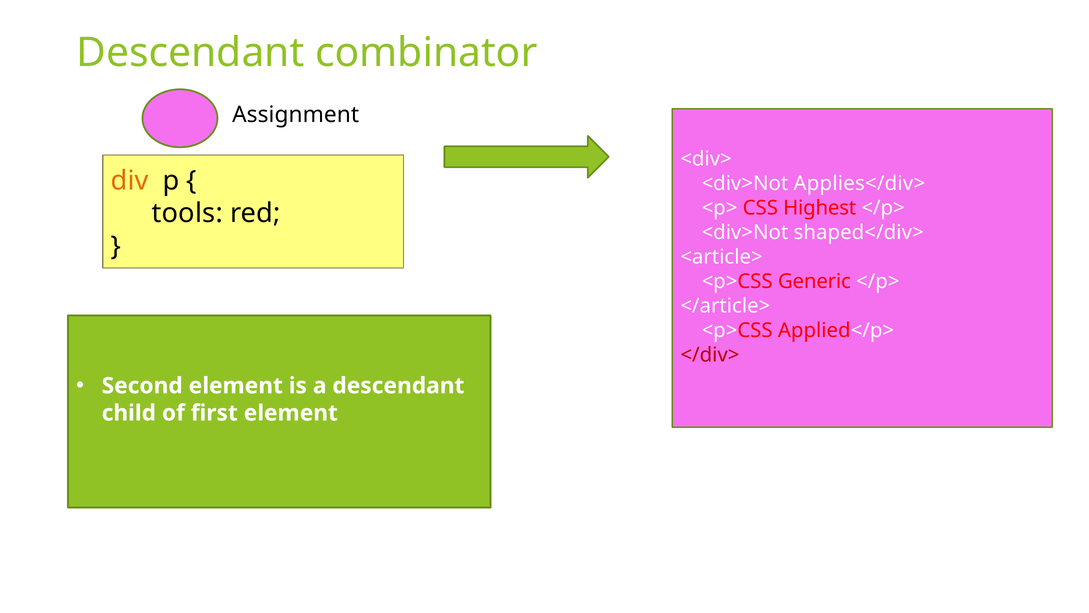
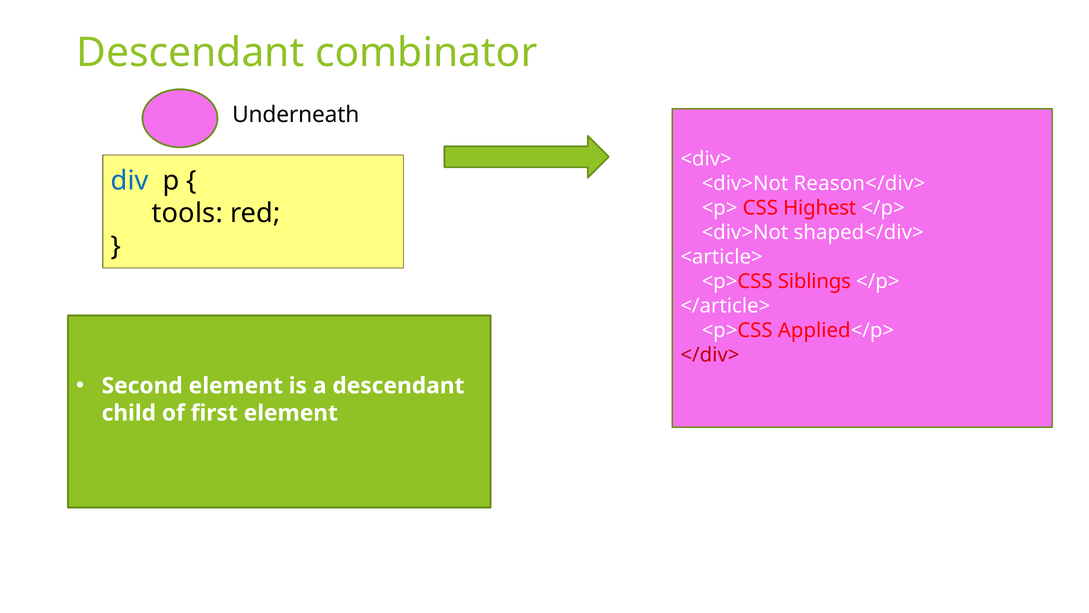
Assignment: Assignment -> Underneath
div colour: orange -> blue
Applies</div>: Applies</div> -> Reason</div>
Generic: Generic -> Siblings
